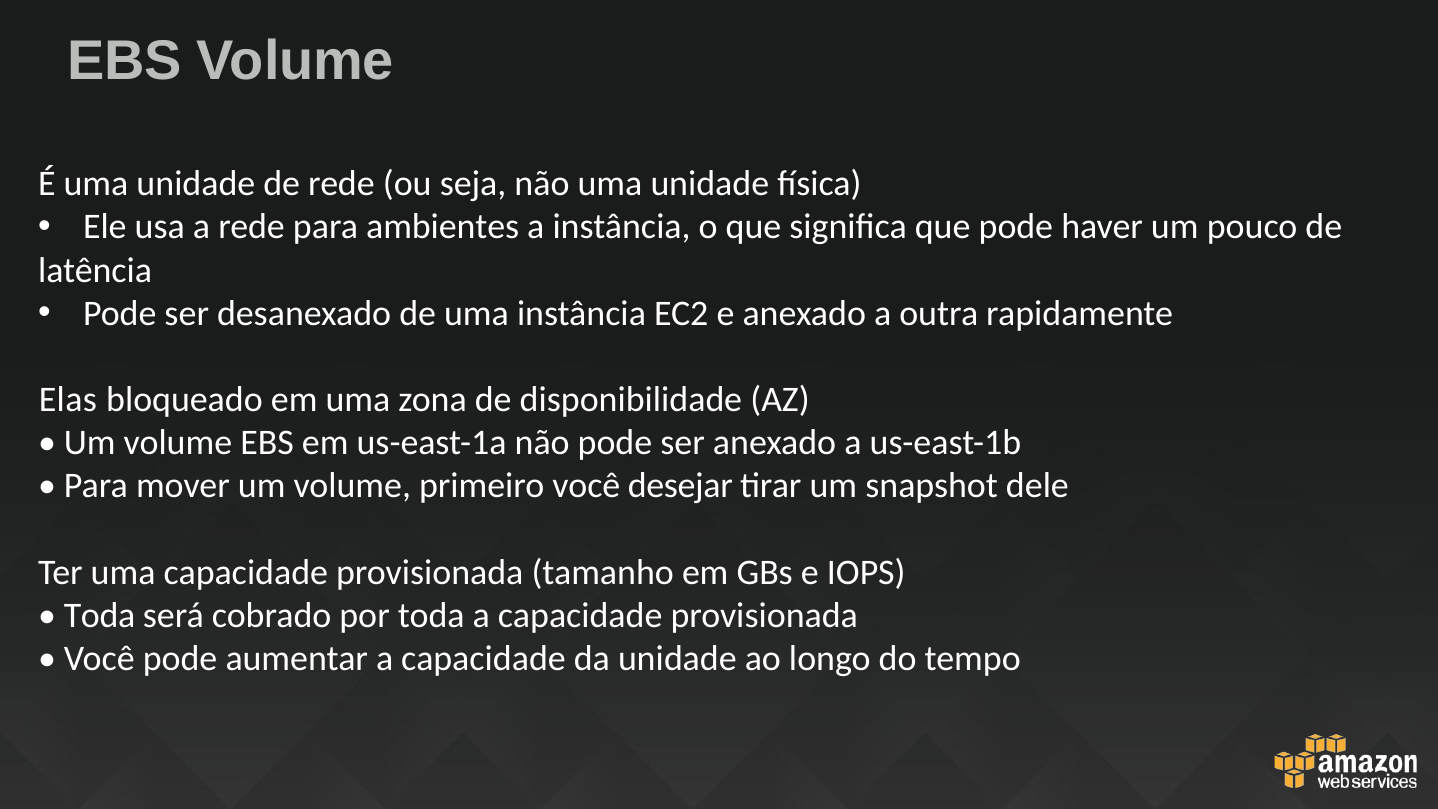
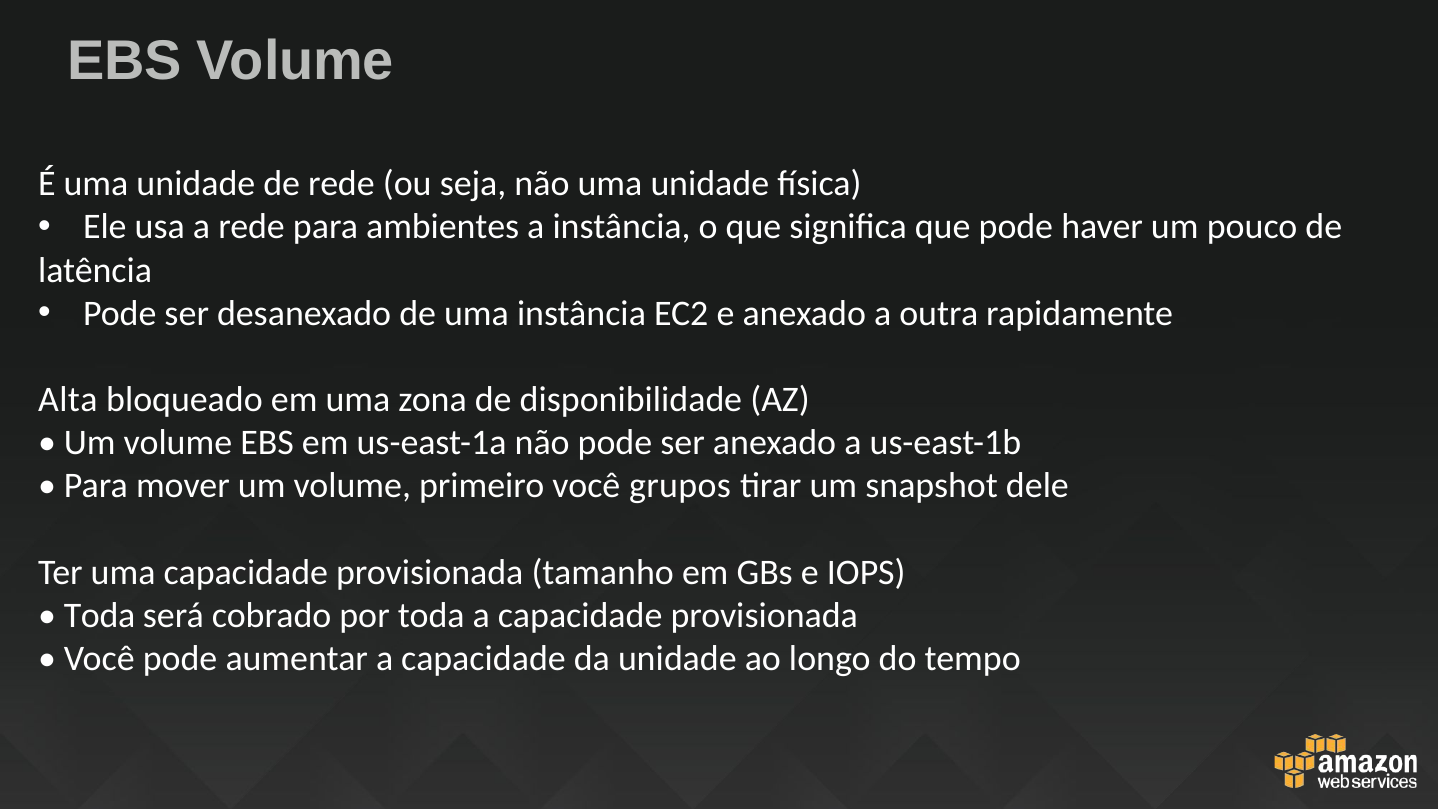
Elas: Elas -> Alta
desejar: desejar -> grupos
